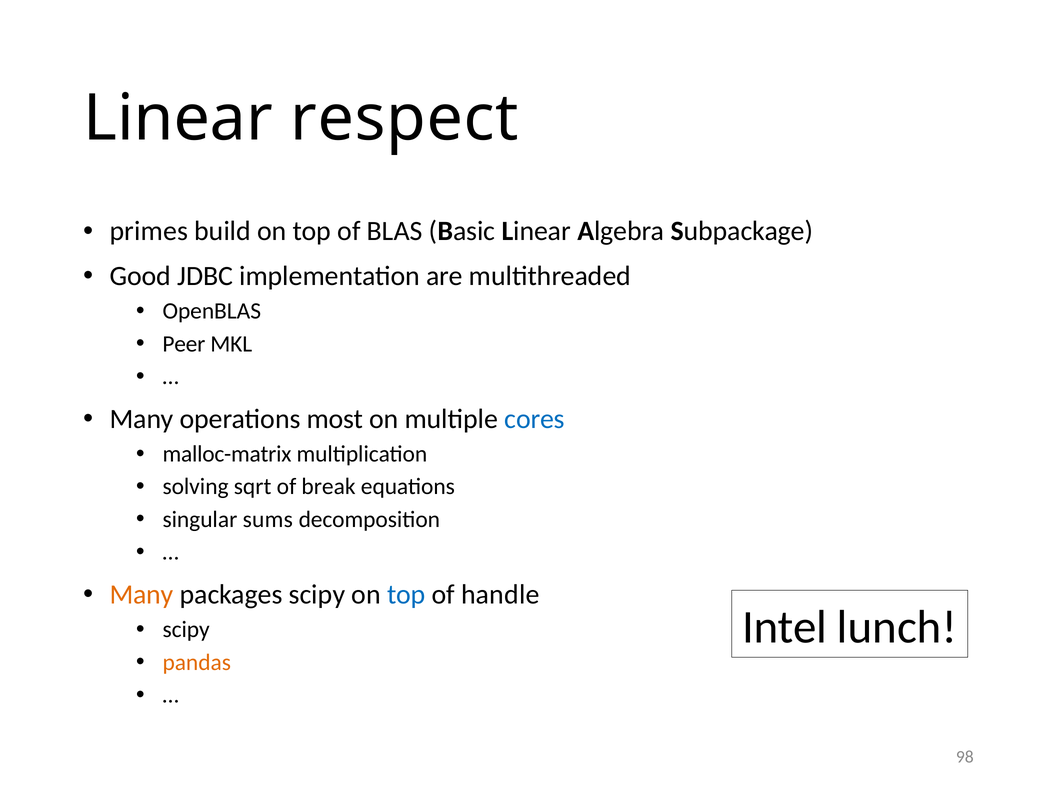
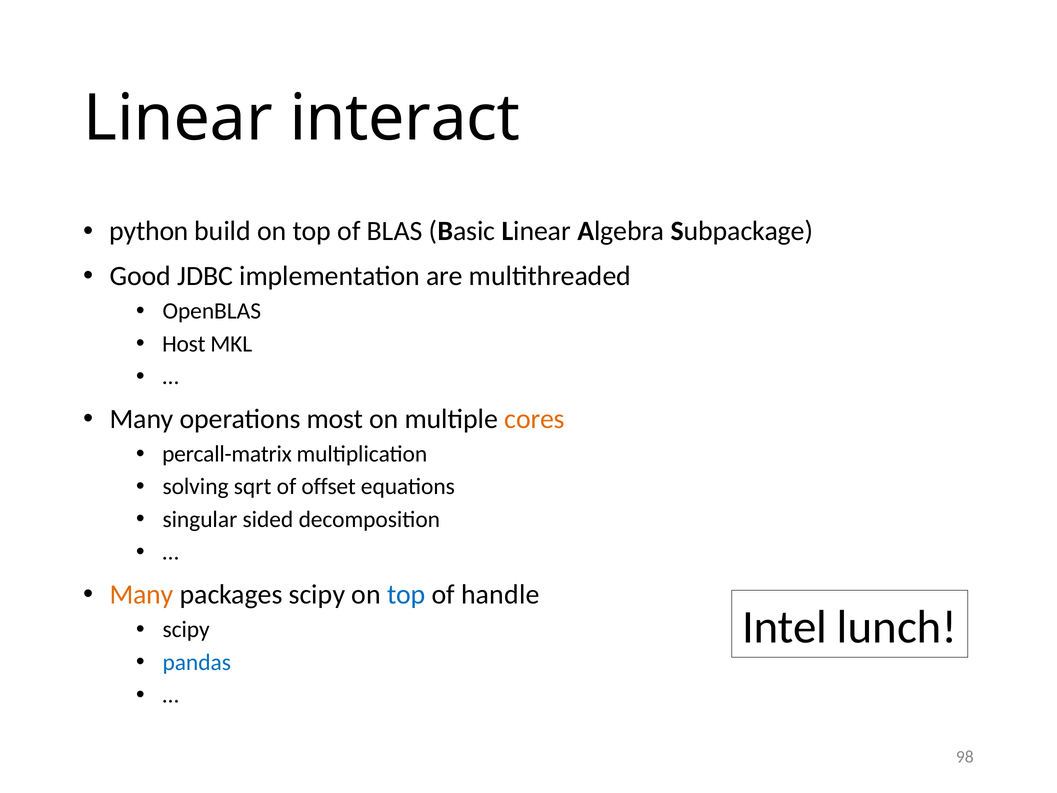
respect: respect -> interact
primes: primes -> python
Peer: Peer -> Host
cores colour: blue -> orange
malloc-matrix: malloc-matrix -> percall-matrix
break: break -> offset
sums: sums -> sided
pandas colour: orange -> blue
